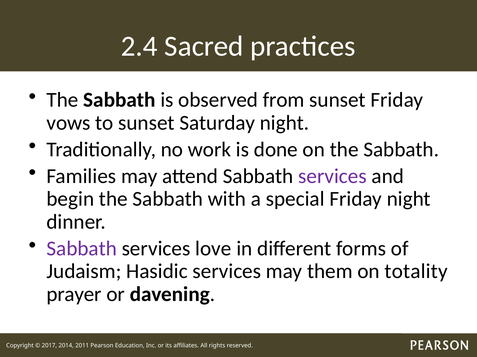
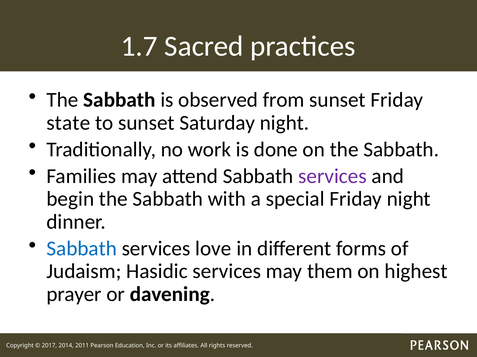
2.4: 2.4 -> 1.7
vows: vows -> state
Sabbath at (82, 249) colour: purple -> blue
totality: totality -> highest
